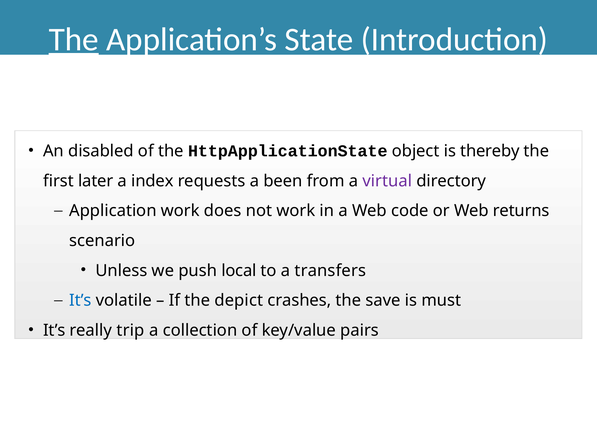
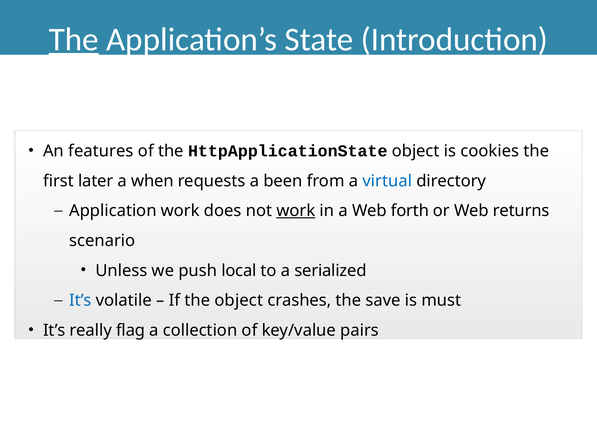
disabled: disabled -> features
thereby: thereby -> cookies
index: index -> when
virtual colour: purple -> blue
work at (296, 211) underline: none -> present
code: code -> forth
transfers: transfers -> serialized
the depict: depict -> object
trip: trip -> flag
